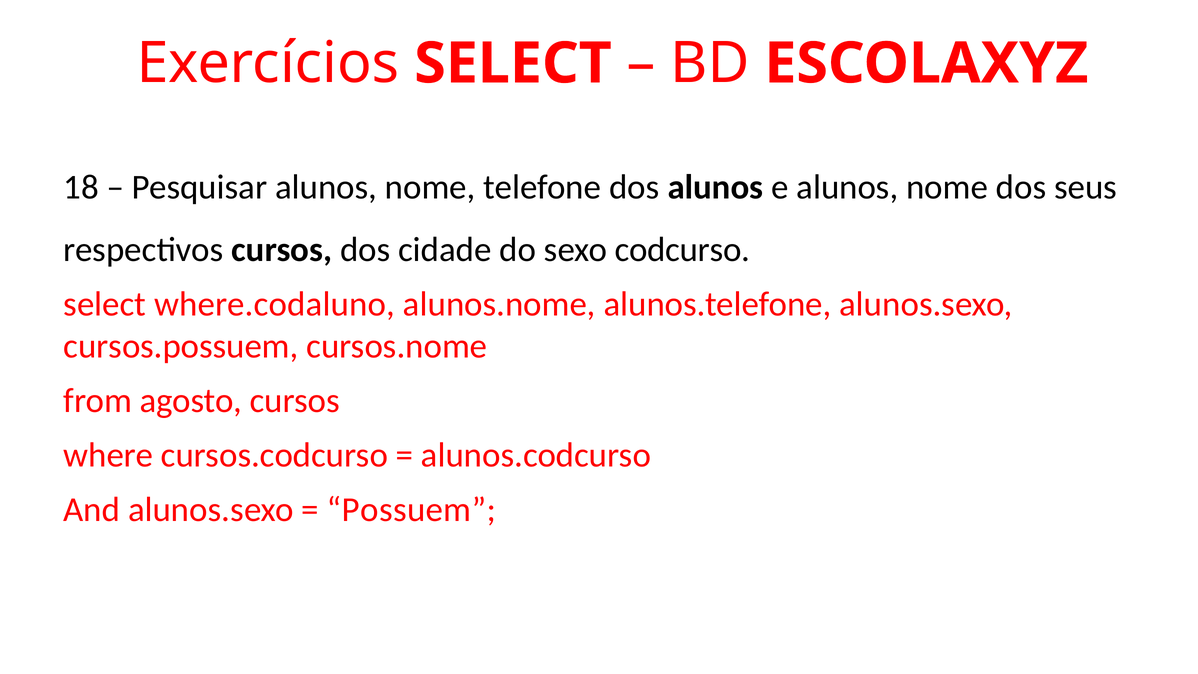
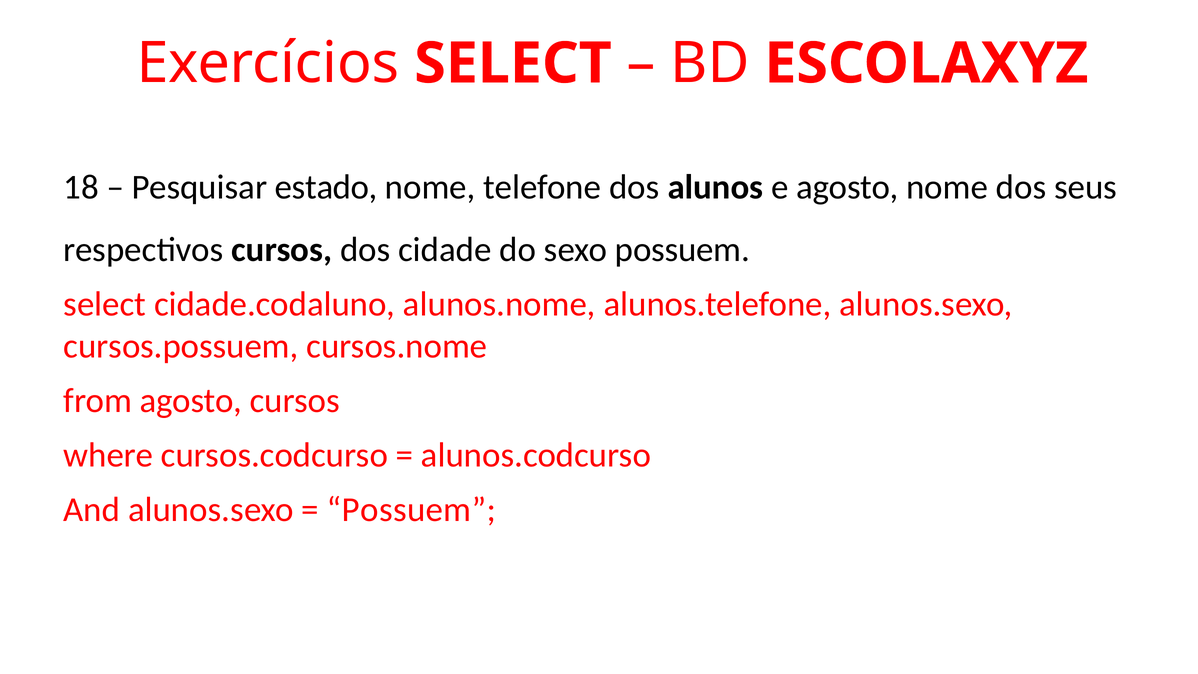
Pesquisar alunos: alunos -> estado
e alunos: alunos -> agosto
sexo codcurso: codcurso -> possuem
where.codaluno: where.codaluno -> cidade.codaluno
